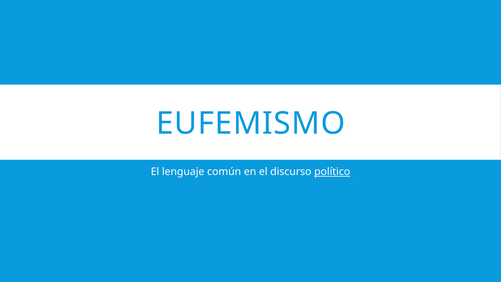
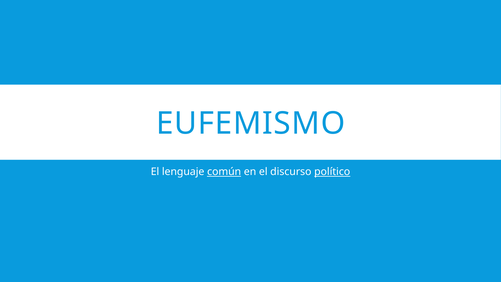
común underline: none -> present
